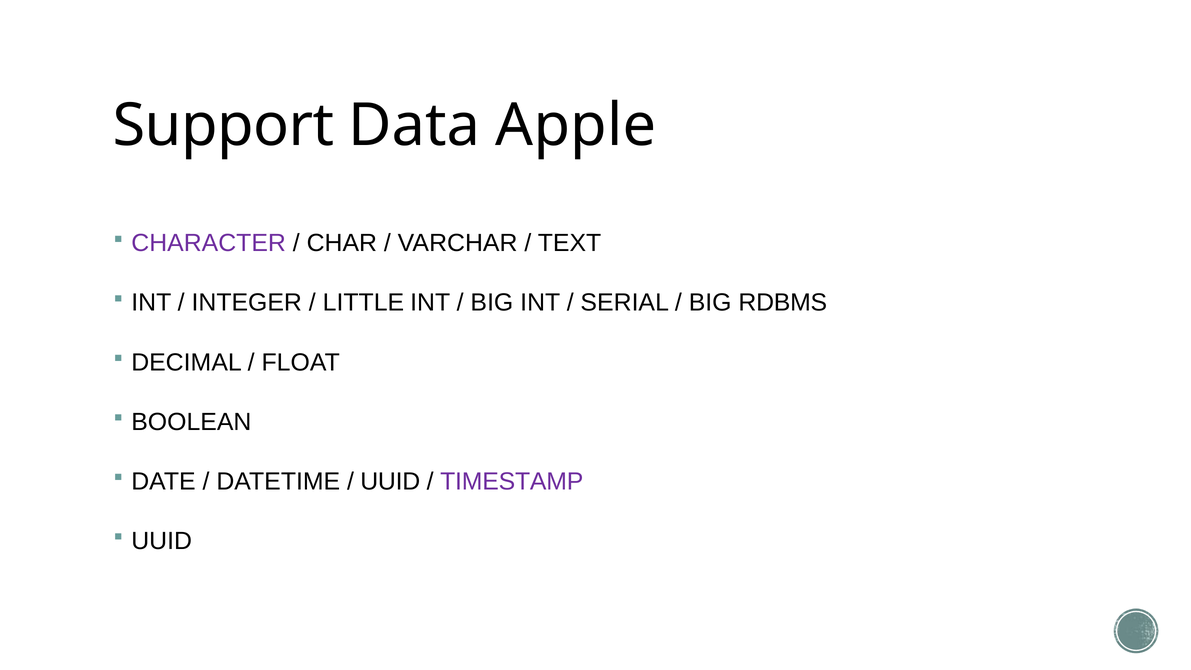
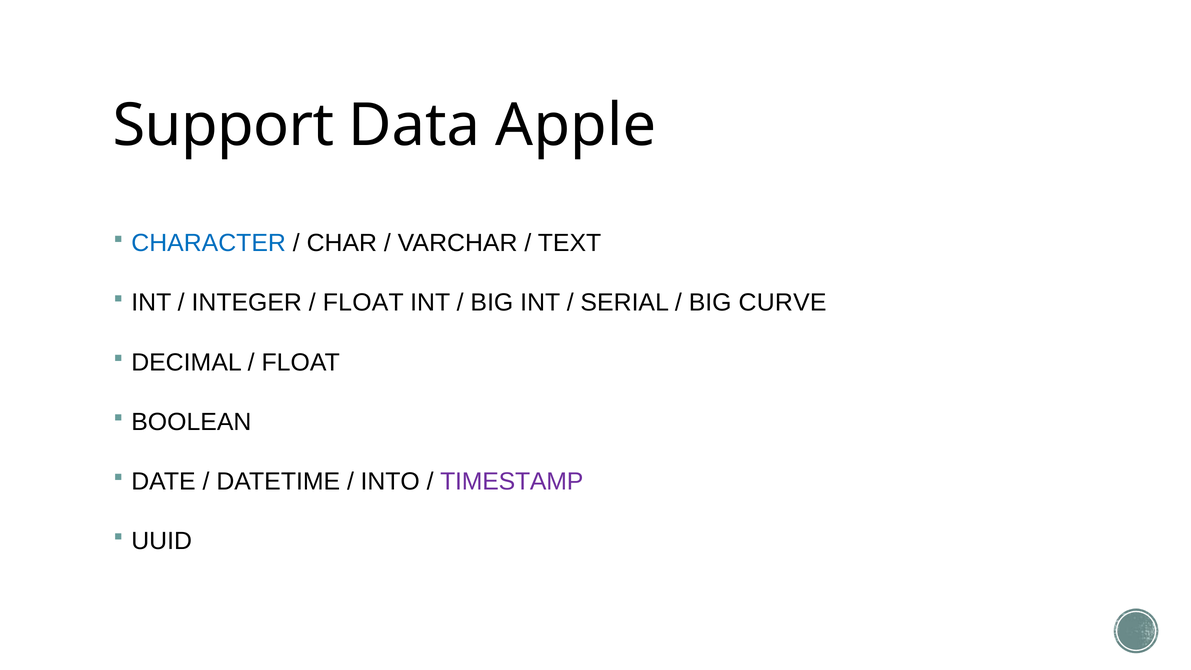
CHARACTER colour: purple -> blue
LITTLE at (363, 303): LITTLE -> FLOAT
RDBMS: RDBMS -> CURVE
UUID at (390, 481): UUID -> INTO
